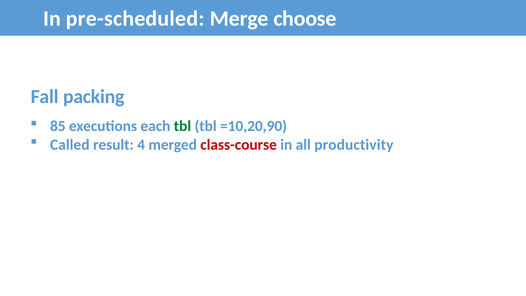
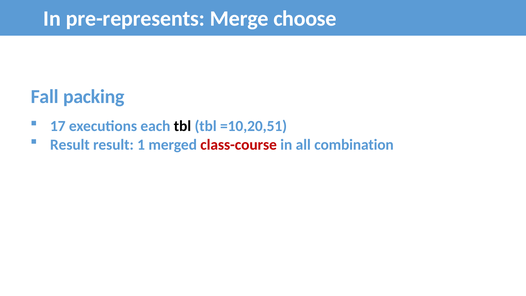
pre-scheduled: pre-scheduled -> pre-represents
85: 85 -> 17
tbl at (182, 126) colour: green -> black
=10,20,90: =10,20,90 -> =10,20,51
Called at (70, 145): Called -> Result
4: 4 -> 1
productivity: productivity -> combination
